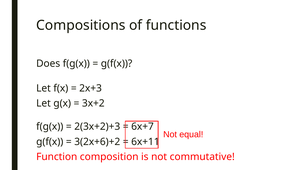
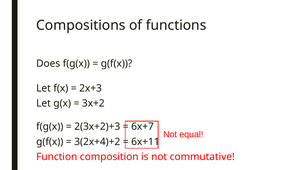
3(2x+6)+2: 3(2x+6)+2 -> 3(2x+4)+2
